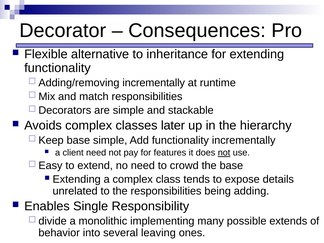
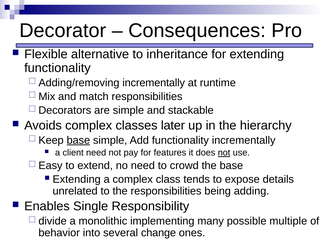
base at (78, 140) underline: none -> present
extends: extends -> multiple
leaving: leaving -> change
